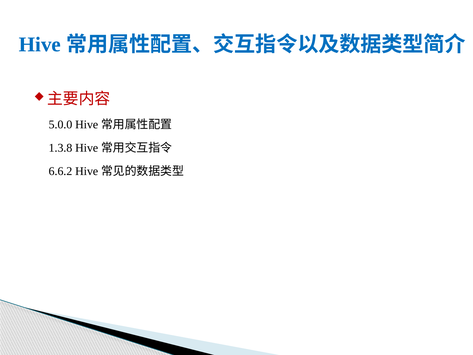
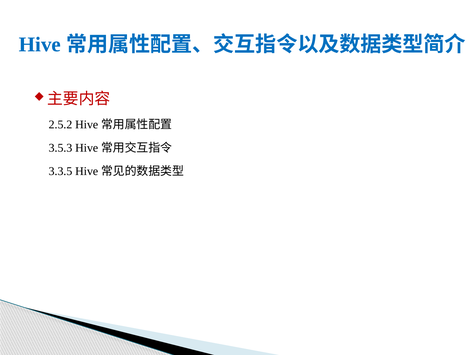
5.0.0: 5.0.0 -> 2.5.2
1.3.8: 1.3.8 -> 3.5.3
6.6.2: 6.6.2 -> 3.3.5
